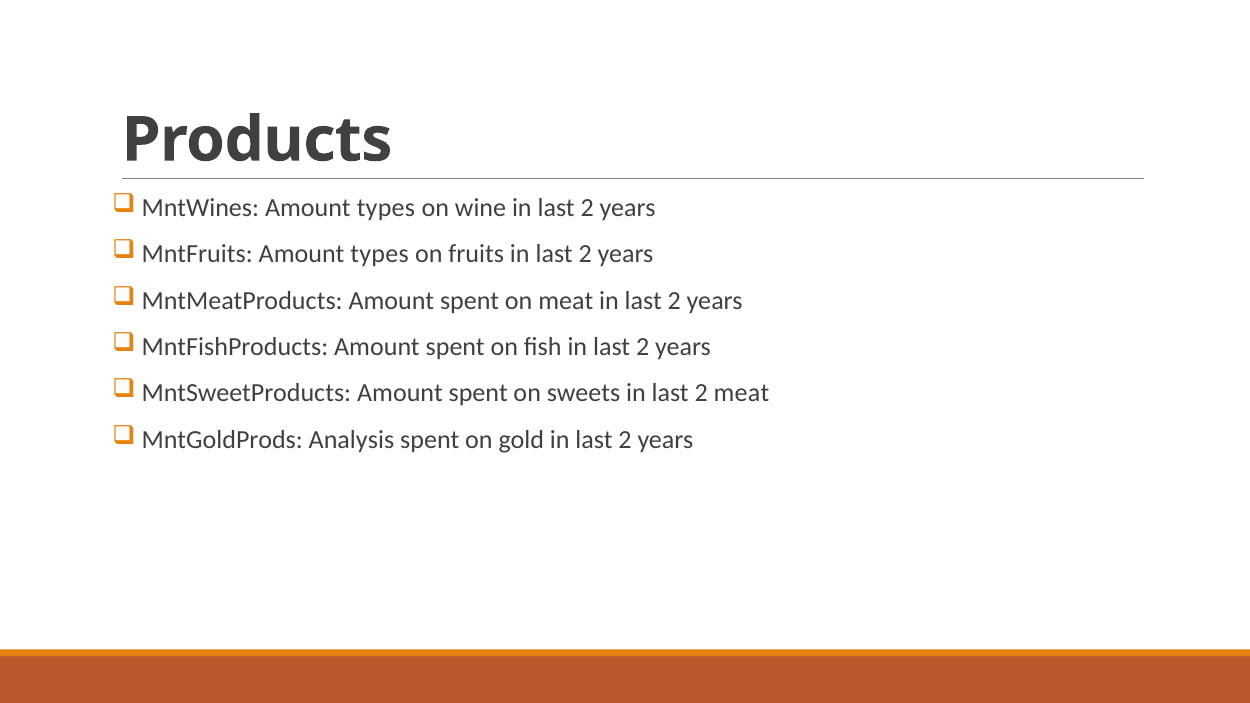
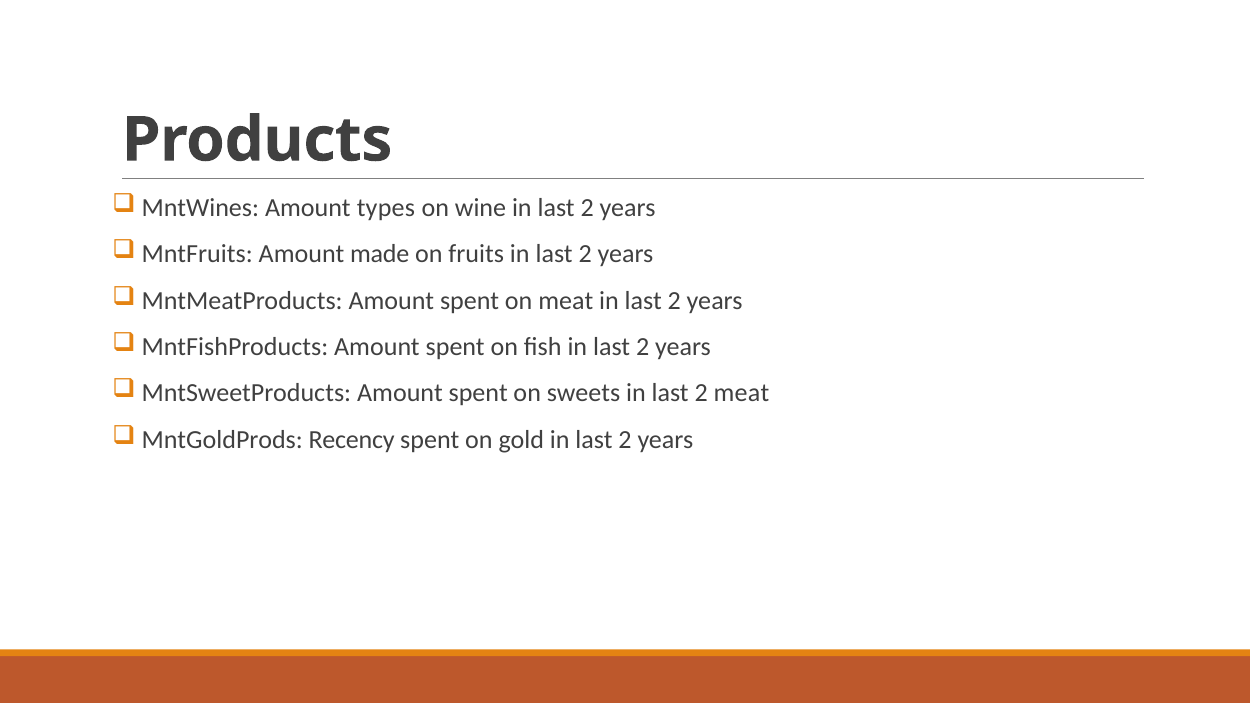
MntFruits Amount types: types -> made
Analysis: Analysis -> Recency
